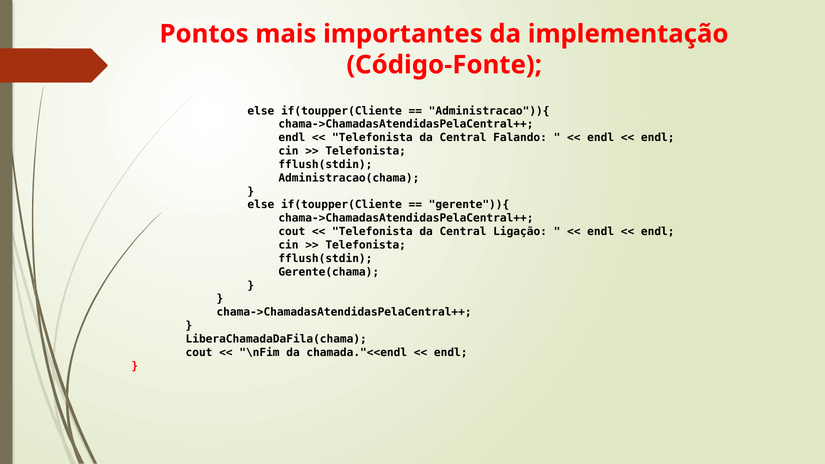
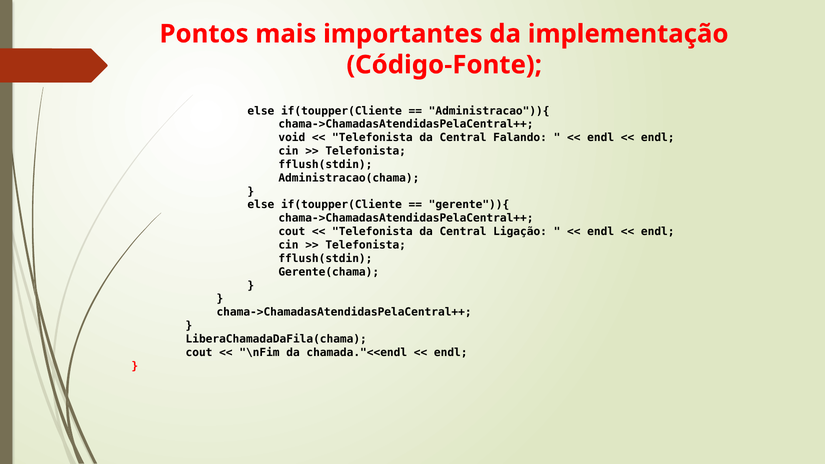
endl at (292, 138): endl -> void
